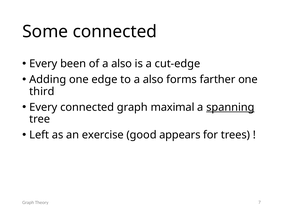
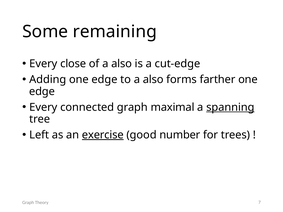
Some connected: connected -> remaining
been: been -> close
third at (42, 92): third -> edge
exercise underline: none -> present
appears: appears -> number
